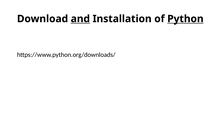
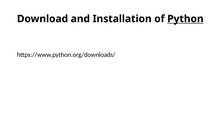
and underline: present -> none
